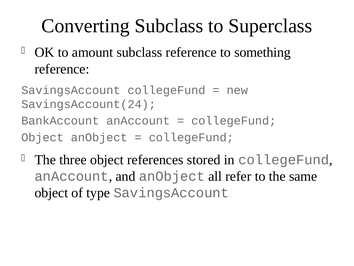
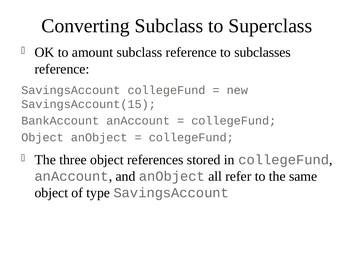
something: something -> subclasses
SavingsAccount(24: SavingsAccount(24 -> SavingsAccount(15
